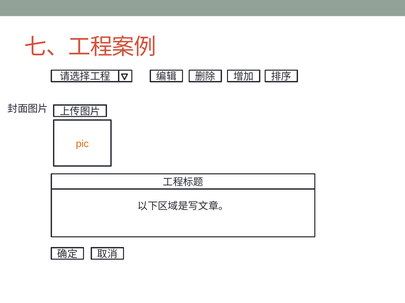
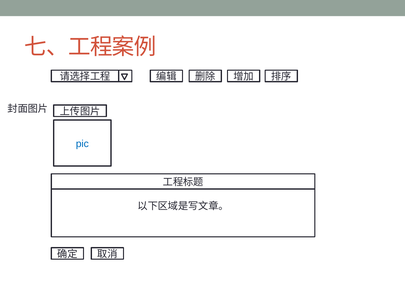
pic colour: orange -> blue
